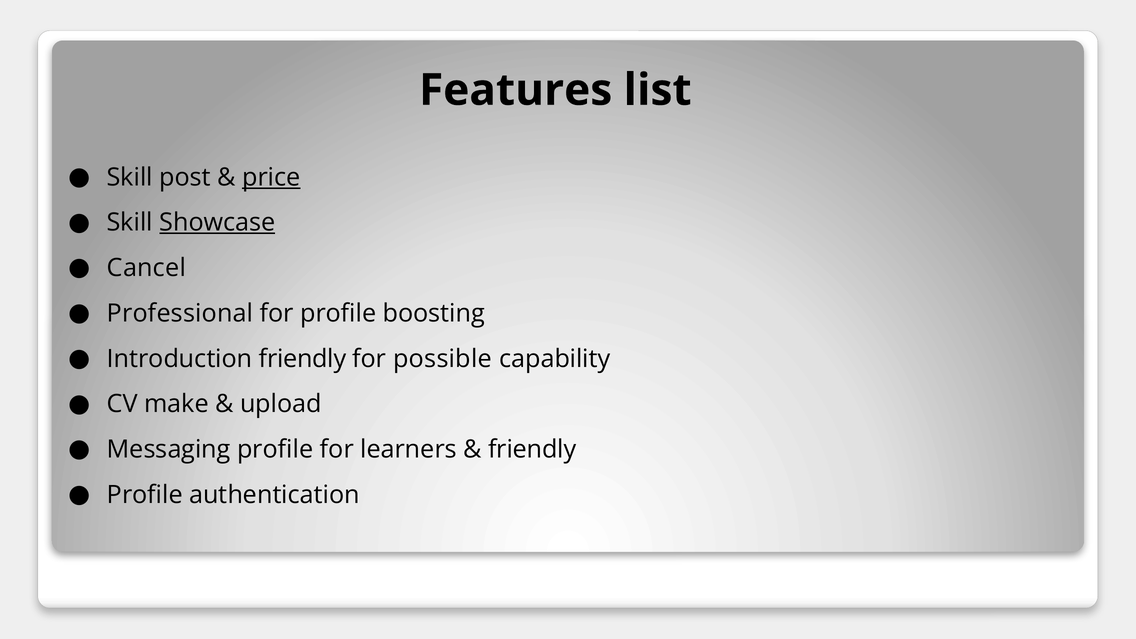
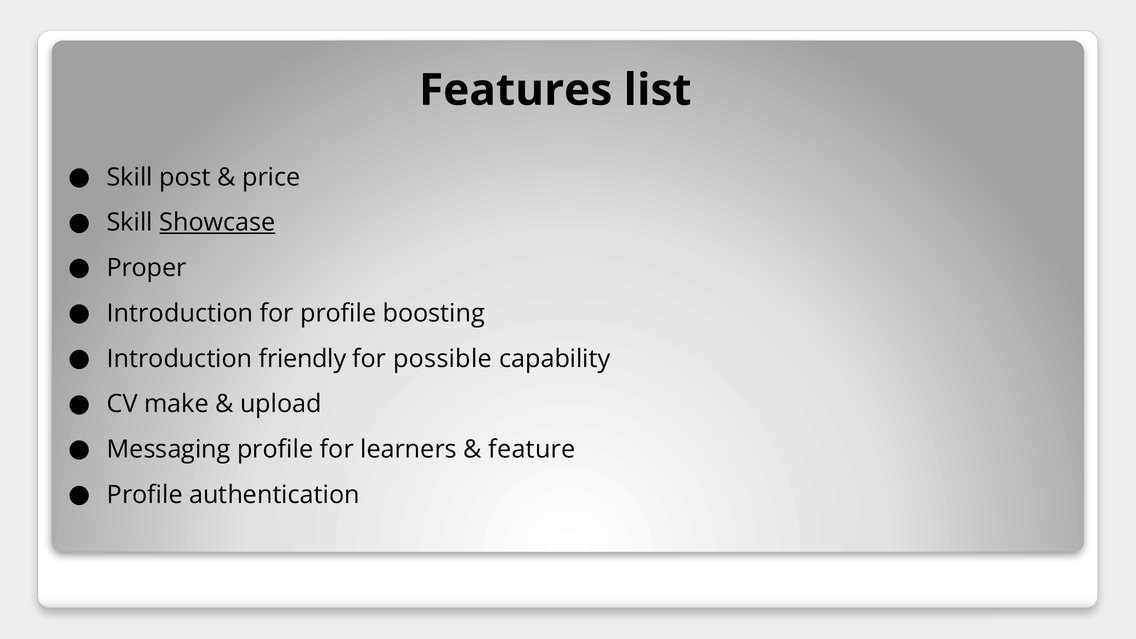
price underline: present -> none
Cancel: Cancel -> Proper
Professional at (180, 313): Professional -> Introduction
friendly at (532, 450): friendly -> feature
